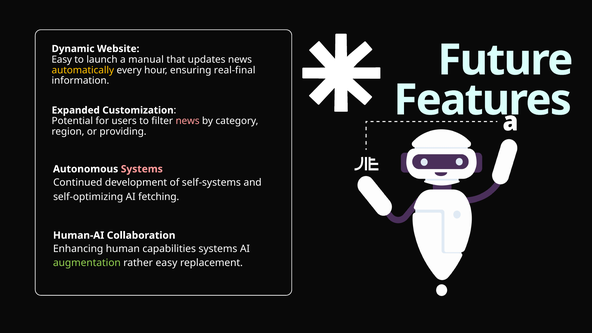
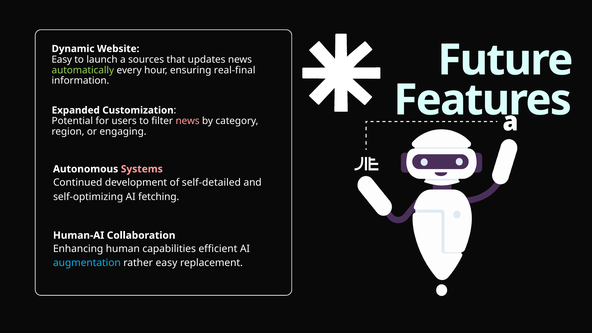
manual: manual -> sources
automatically colour: yellow -> light green
providing: providing -> engaging
self-systems: self-systems -> self-detailed
capabilities systems: systems -> efficient
augmentation colour: light green -> light blue
